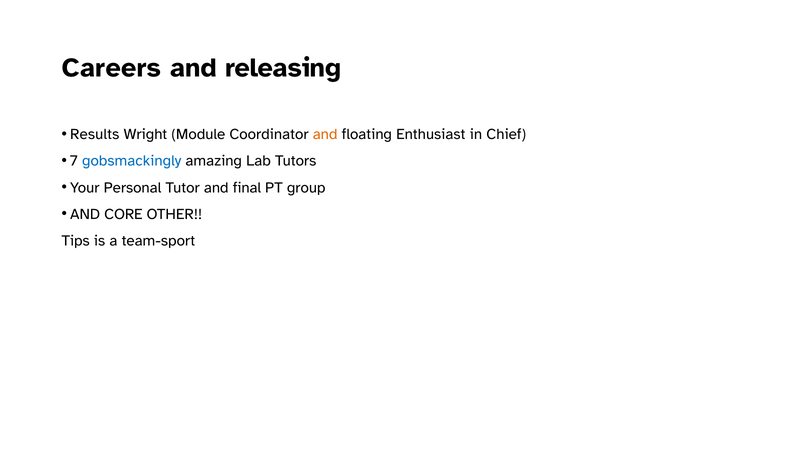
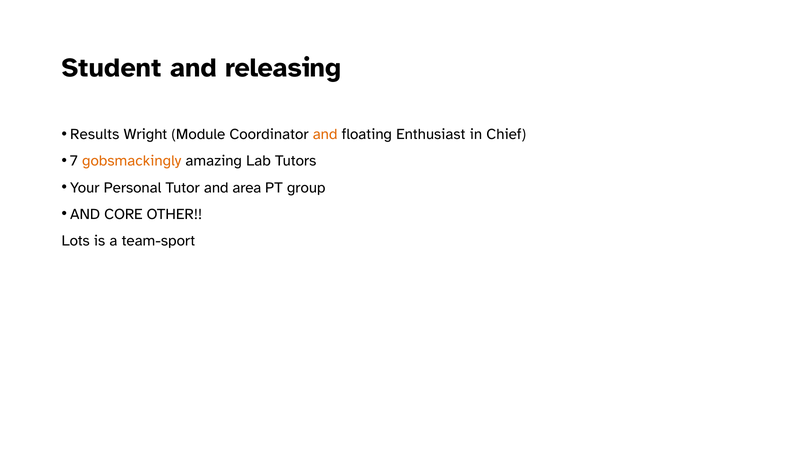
Careers: Careers -> Student
gobsmackingly colour: blue -> orange
final: final -> area
Tips: Tips -> Lots
